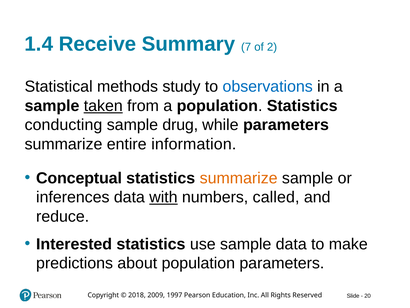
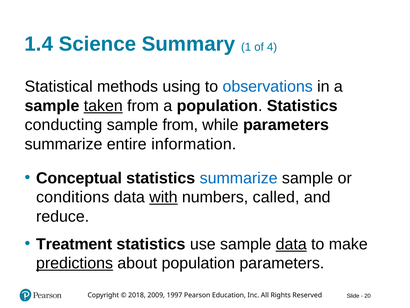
Receive: Receive -> Science
7: 7 -> 1
2: 2 -> 4
study: study -> using
sample drug: drug -> from
summarize at (239, 178) colour: orange -> blue
inferences: inferences -> conditions
Interested: Interested -> Treatment
data at (291, 244) underline: none -> present
predictions underline: none -> present
